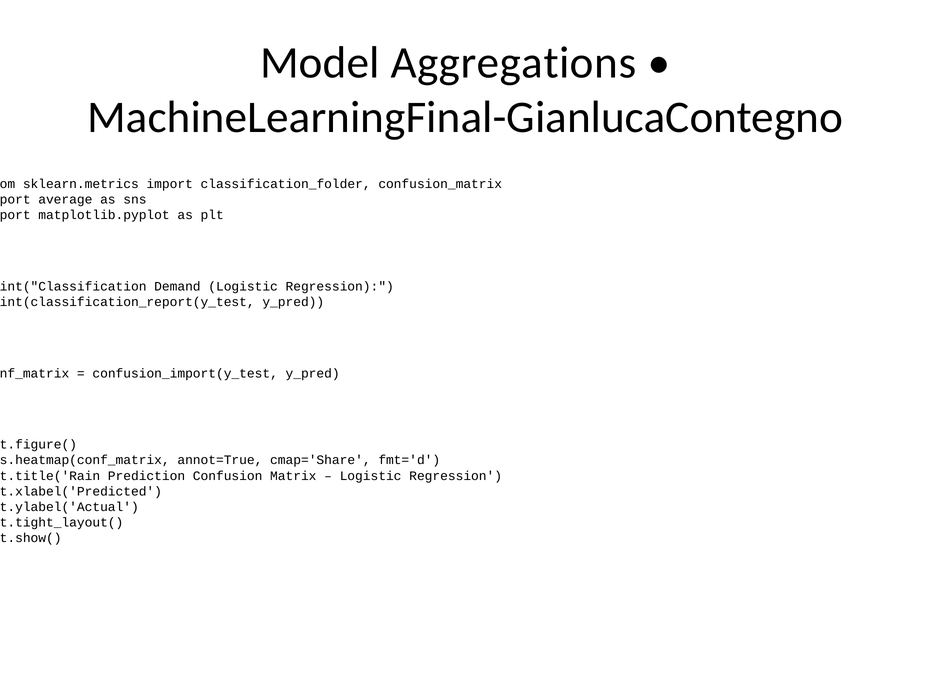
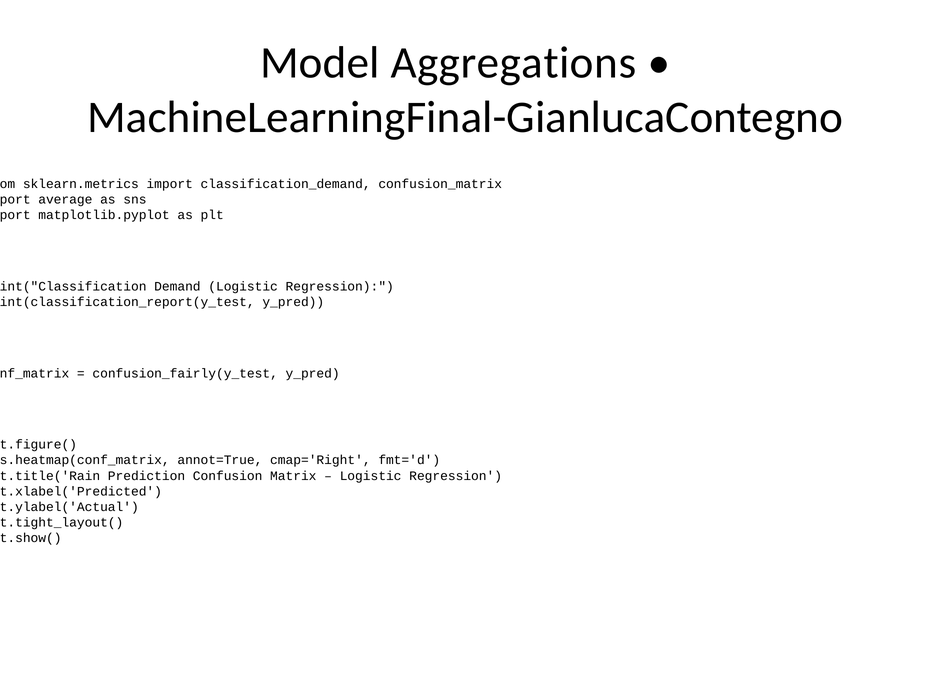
classification_folder: classification_folder -> classification_demand
confusion_import(y_test: confusion_import(y_test -> confusion_fairly(y_test
cmap='Share: cmap='Share -> cmap='Right
